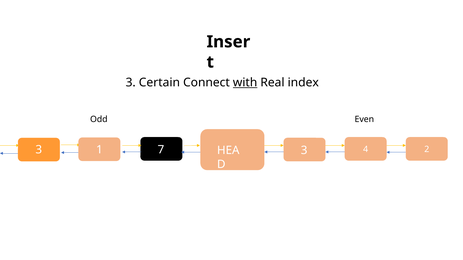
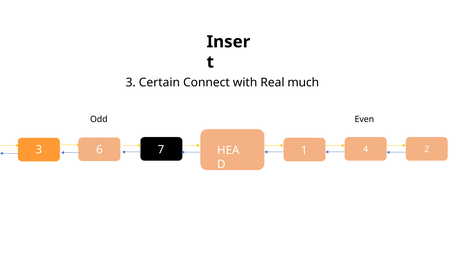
with underline: present -> none
index: index -> much
7 3: 3 -> 1
1: 1 -> 6
